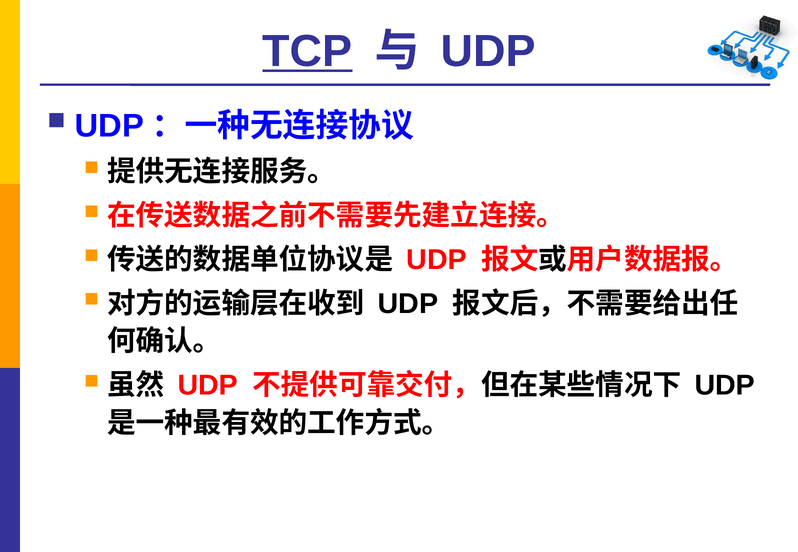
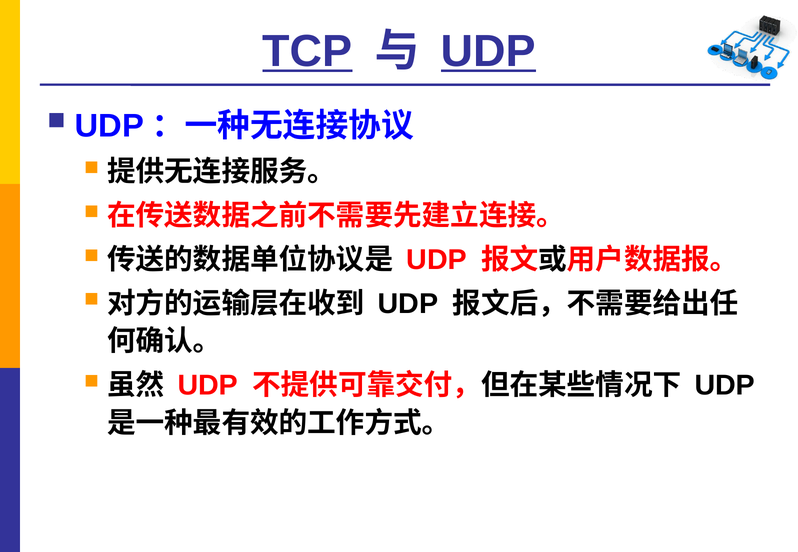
UDP at (488, 51) underline: none -> present
